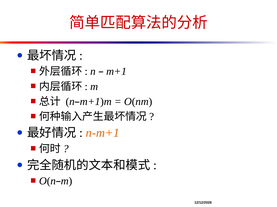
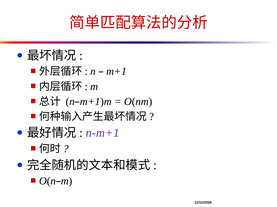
n-m+1 colour: orange -> purple
